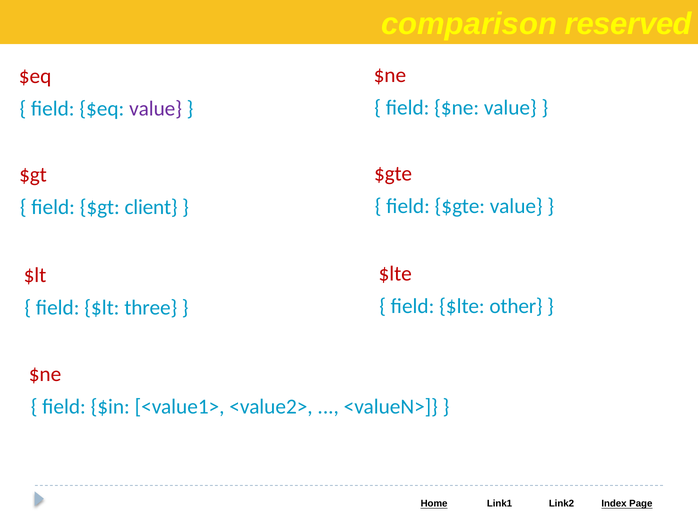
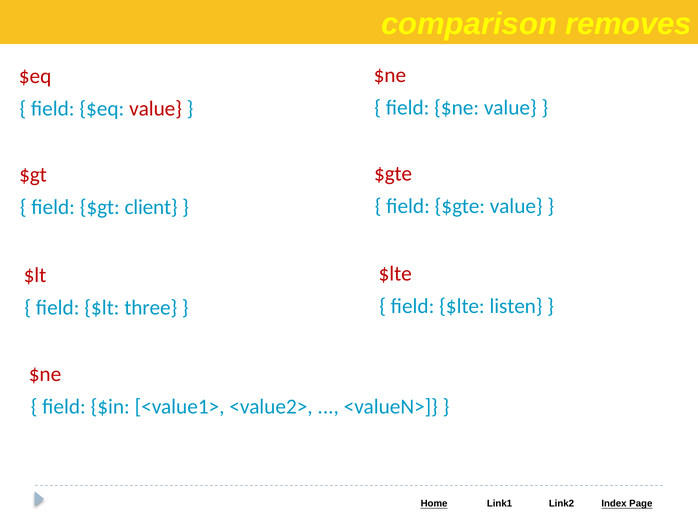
reserved: reserved -> removes
value at (156, 109) colour: purple -> red
other: other -> listen
